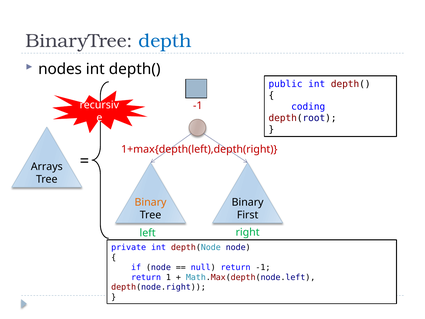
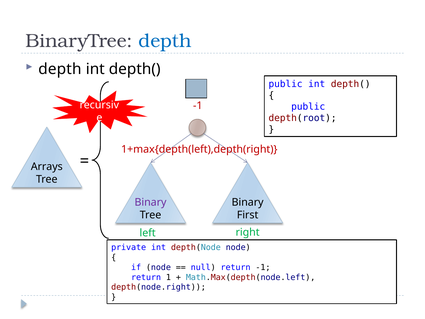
nodes at (60, 69): nodes -> depth
coding at (308, 107): coding -> public
Binary at (151, 202) colour: orange -> purple
